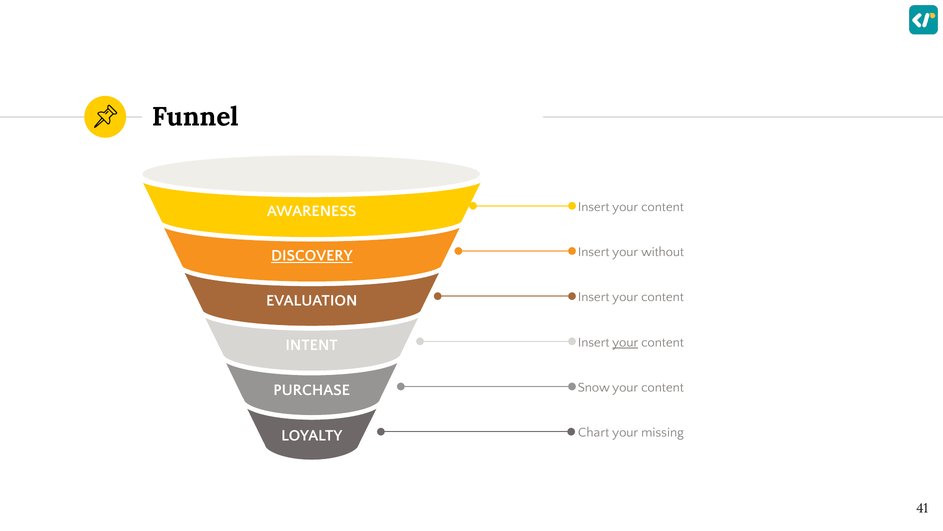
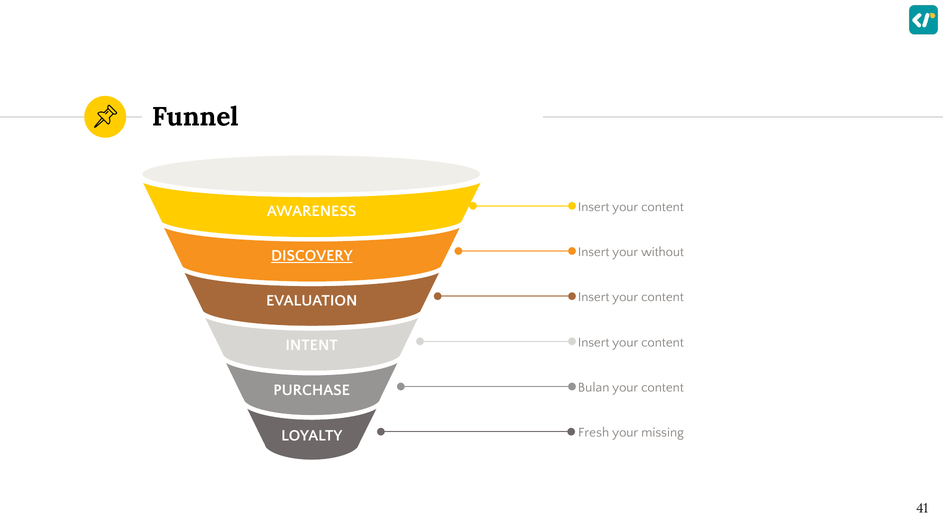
your at (625, 342) underline: present -> none
Snow: Snow -> Bulan
Chart: Chart -> Fresh
